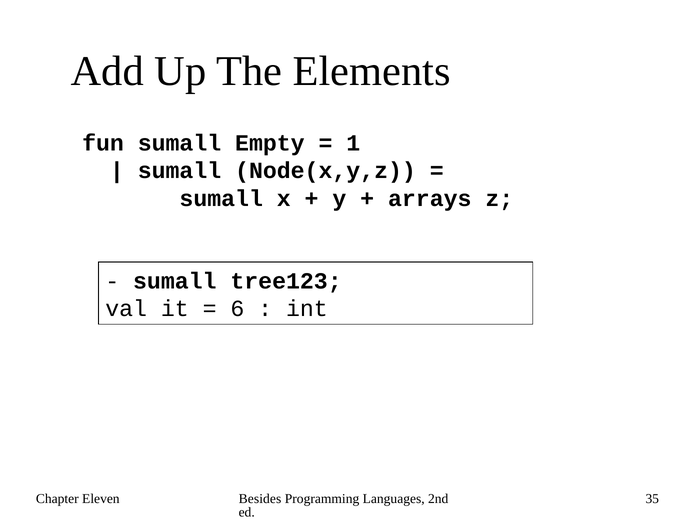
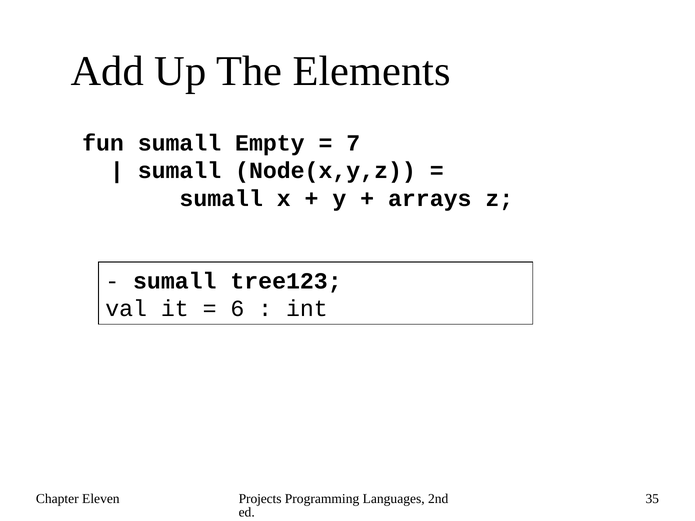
1: 1 -> 7
Besides: Besides -> Projects
